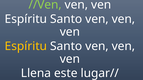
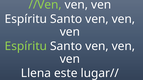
Espíritu at (26, 46) colour: yellow -> light green
